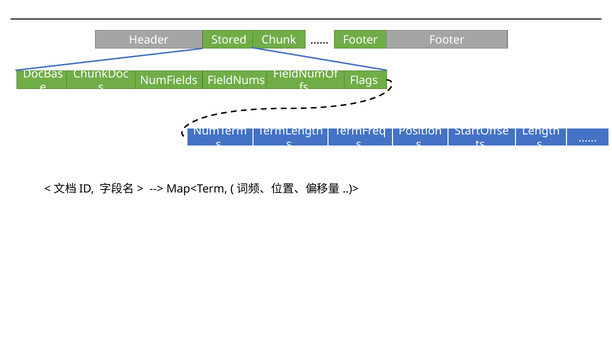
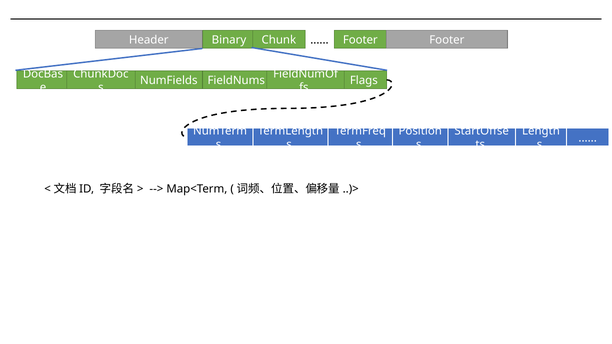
Stored: Stored -> Binary
